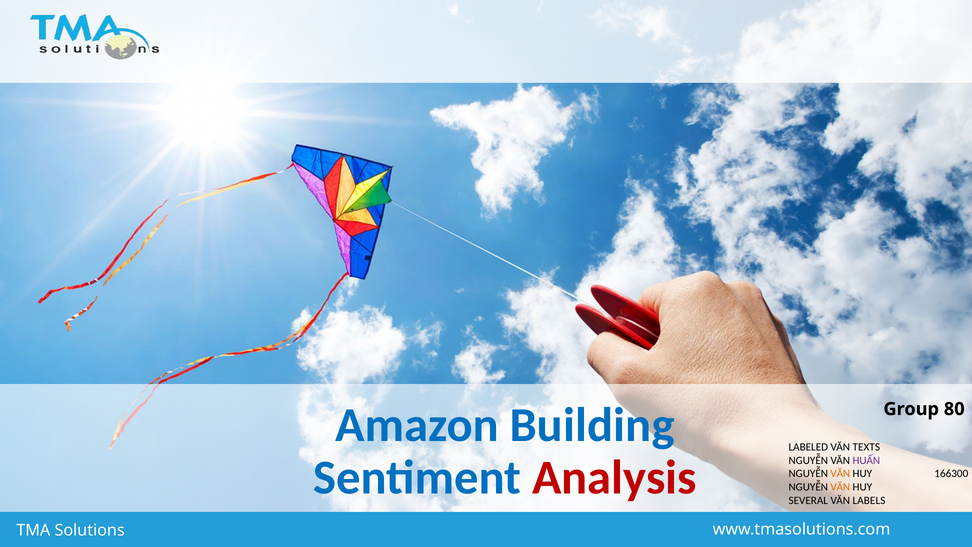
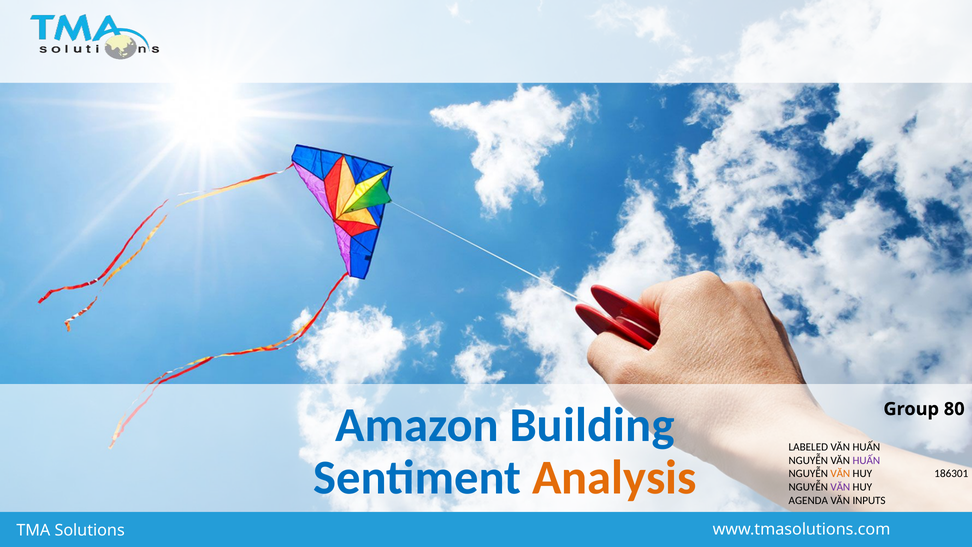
TEXTS at (866, 447): TEXTS -> HUẤN
Analysis colour: red -> orange
166300: 166300 -> 186301
VĂN at (840, 487) colour: orange -> purple
SEVERAL: SEVERAL -> AGENDA
LABELS: LABELS -> INPUTS
